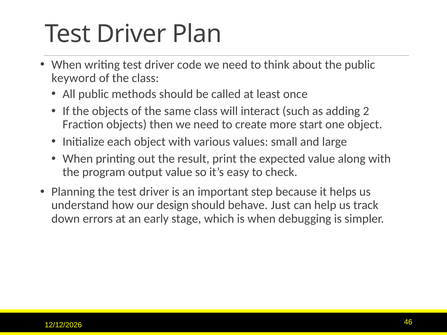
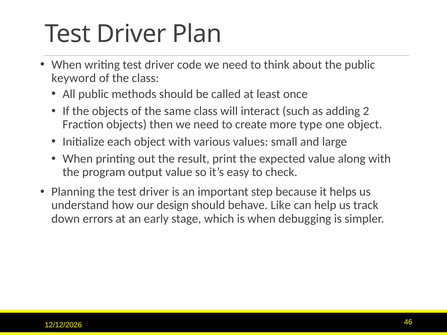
start: start -> type
Just: Just -> Like
